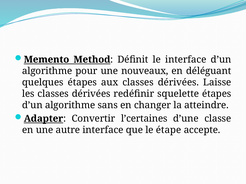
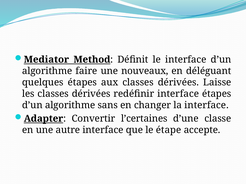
Memento: Memento -> Mediator
pour: pour -> faire
redéfinir squelette: squelette -> interface
la atteindre: atteindre -> interface
